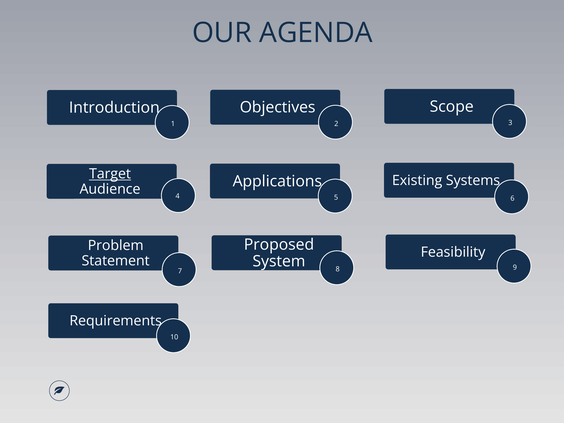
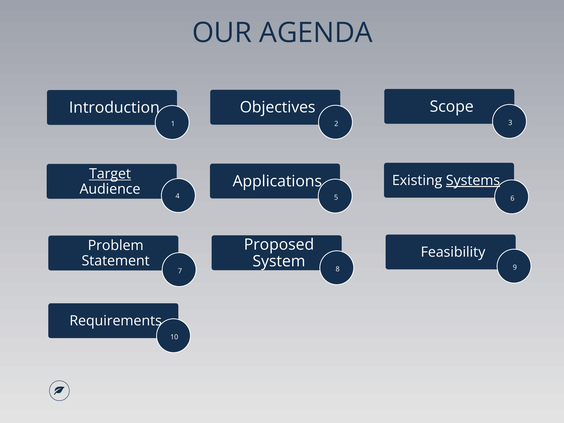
Systems underline: none -> present
